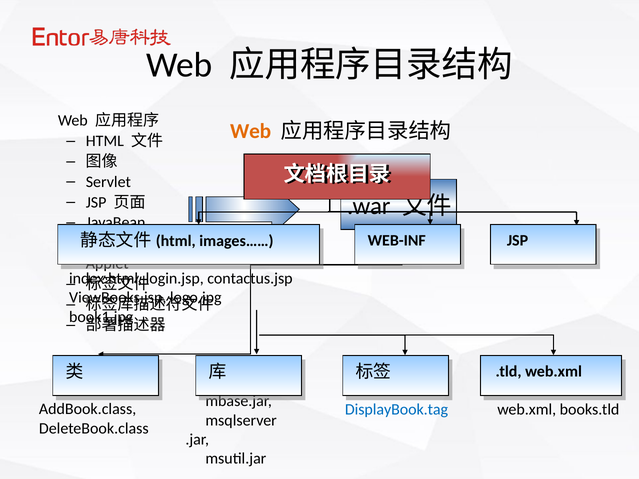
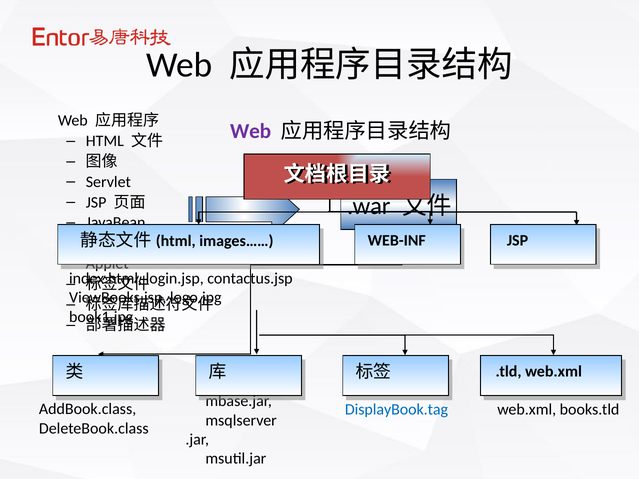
Web at (251, 131) colour: orange -> purple
